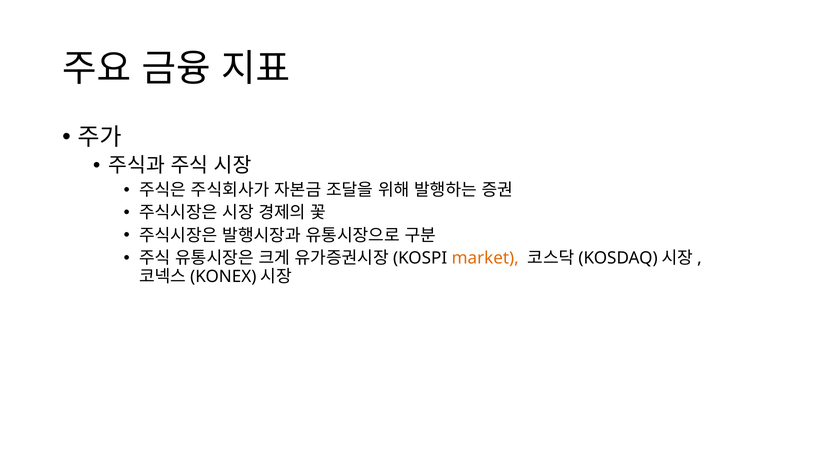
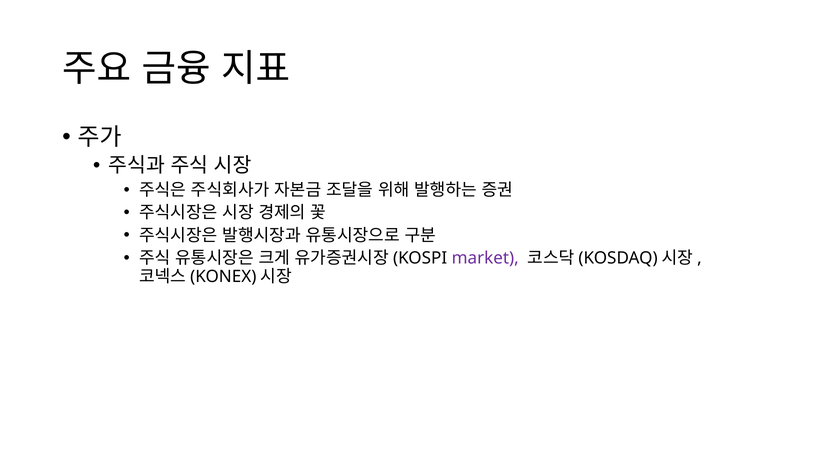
market colour: orange -> purple
